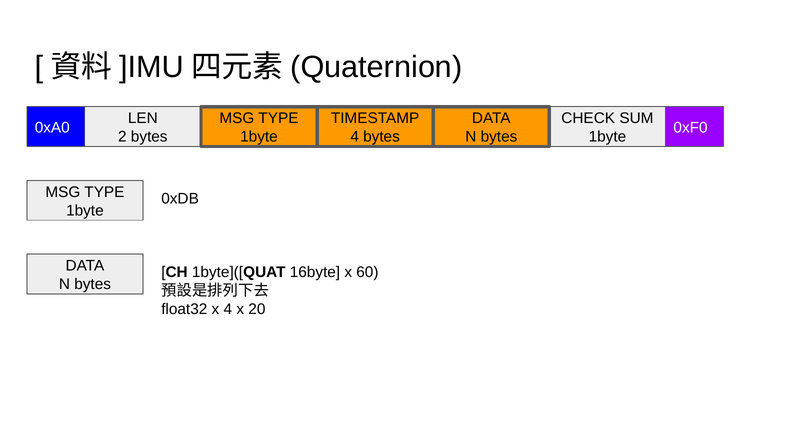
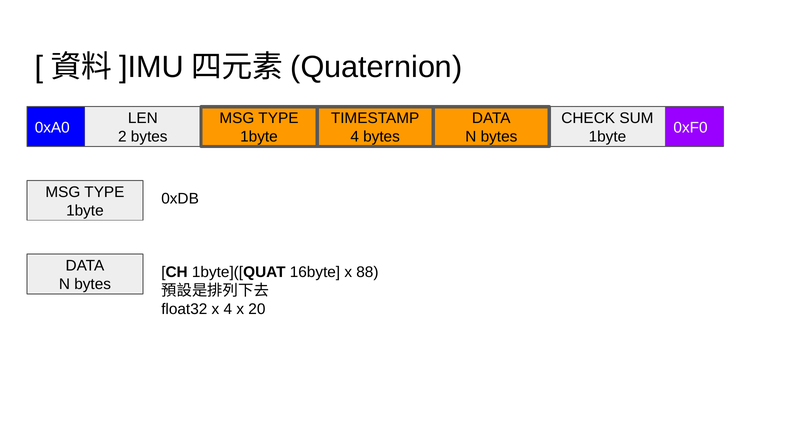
60: 60 -> 88
